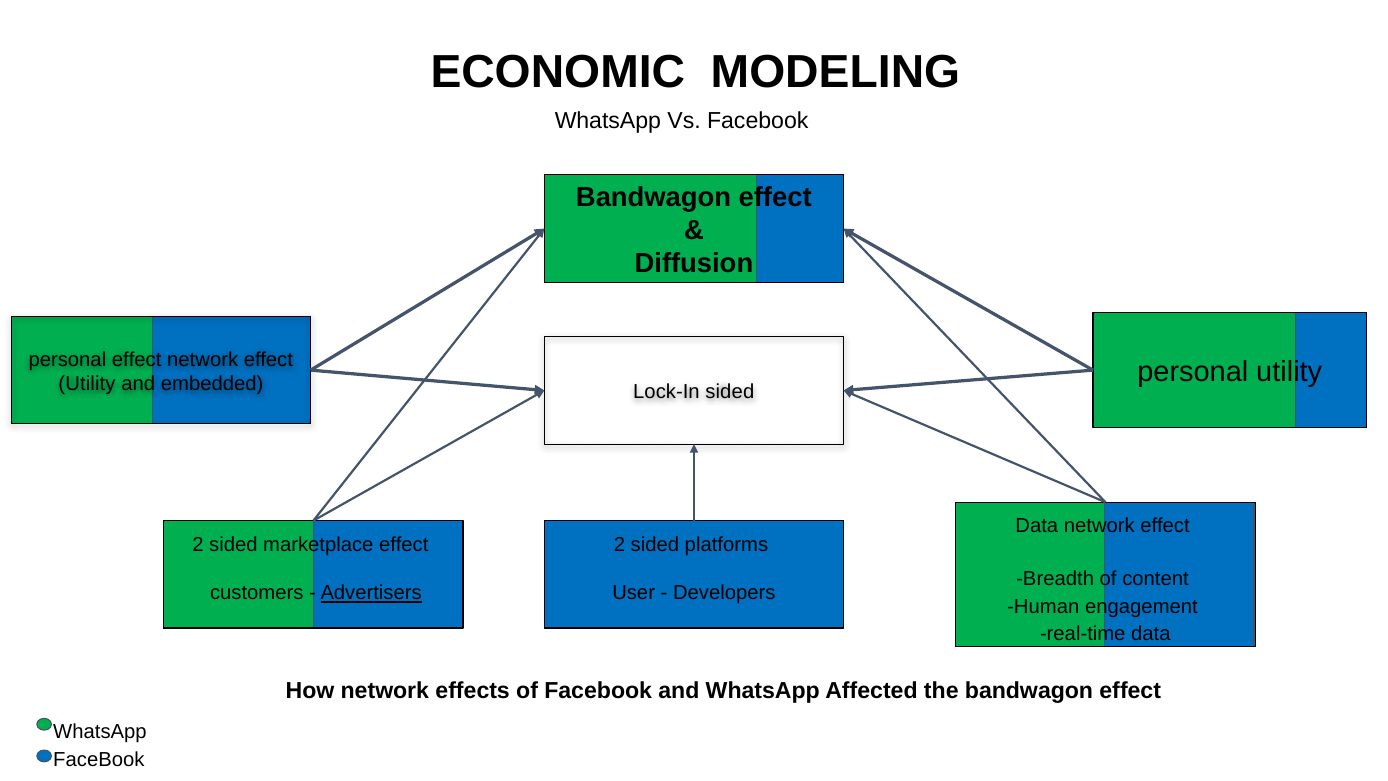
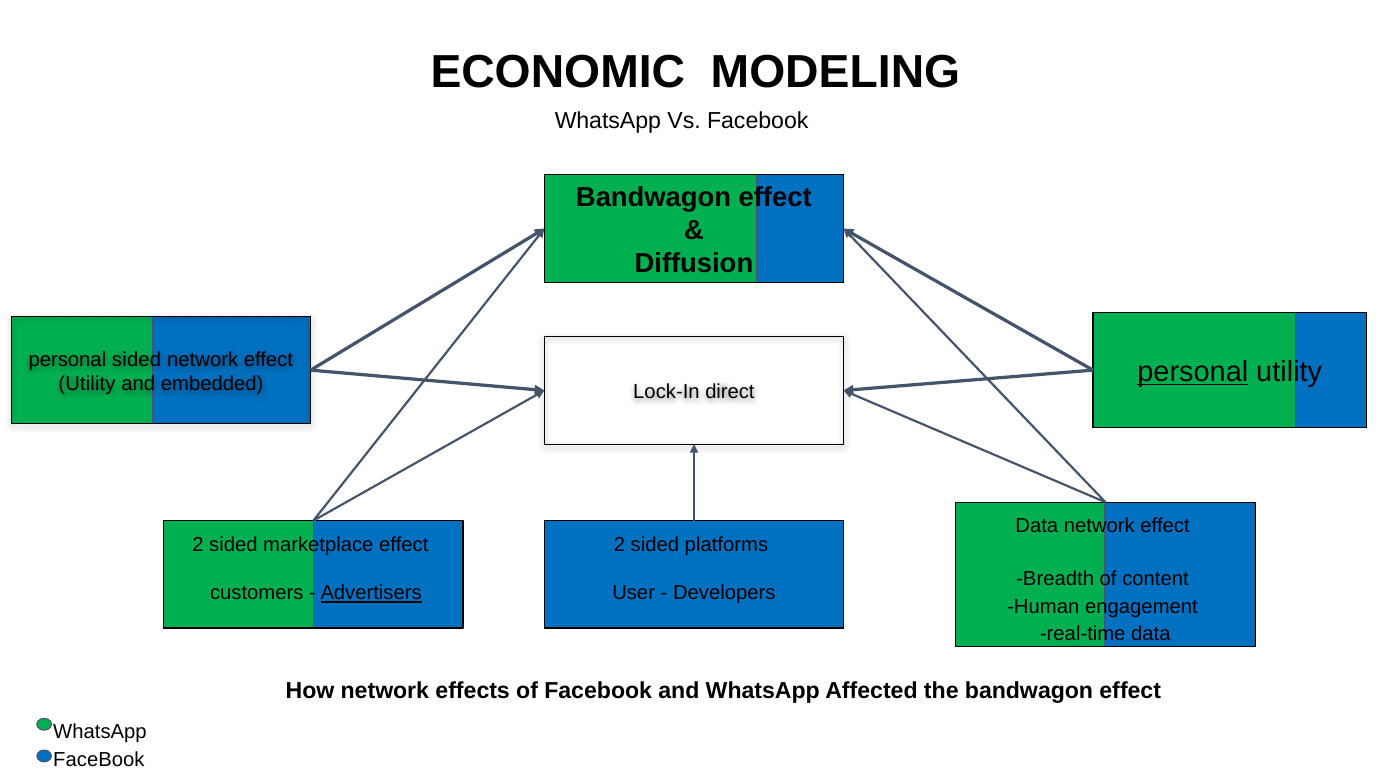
personal effect: effect -> sided
personal at (1193, 372) underline: none -> present
Lock-In sided: sided -> direct
